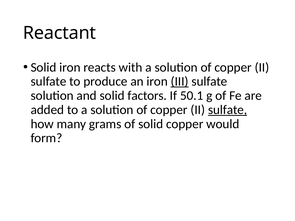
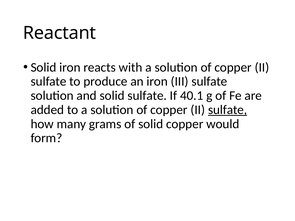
III underline: present -> none
solid factors: factors -> sulfate
50.1: 50.1 -> 40.1
